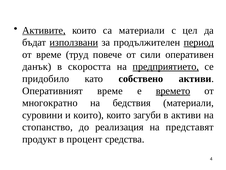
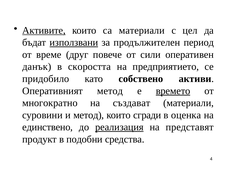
период underline: present -> none
труд: труд -> друг
предприятието underline: present -> none
Оперативният време: време -> метод
бедствия: бедствия -> създават
и които: които -> метод
загуби: загуби -> сгради
в активи: активи -> оценка
стопанство: стопанство -> единствено
реализация underline: none -> present
процент: процент -> подобни
